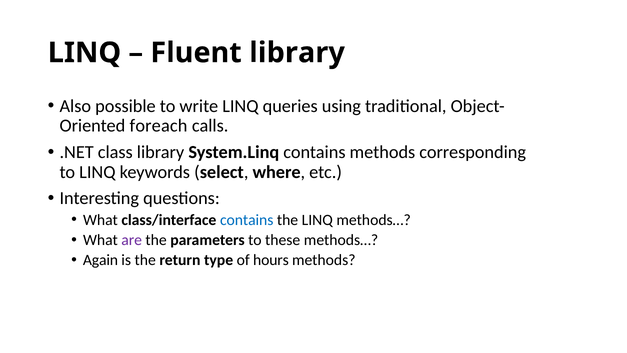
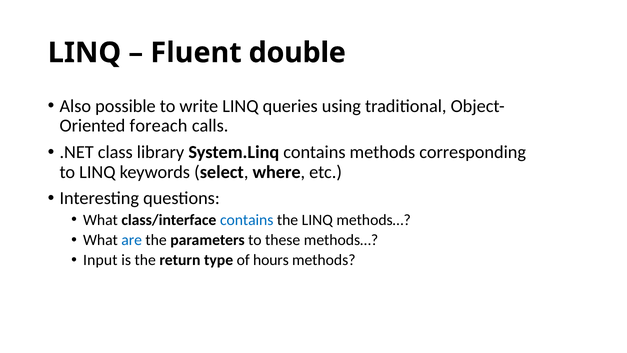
Fluent library: library -> double
are colour: purple -> blue
Again: Again -> Input
